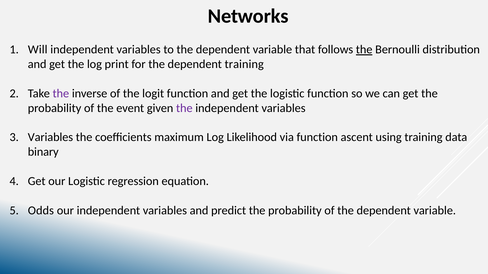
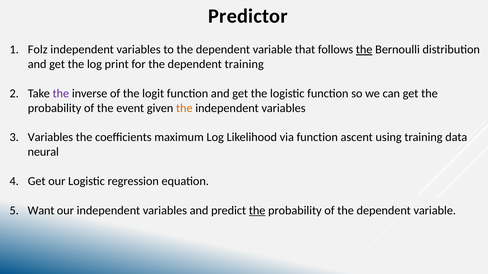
Networks: Networks -> Predictor
Will: Will -> Folz
the at (184, 108) colour: purple -> orange
binary: binary -> neural
Odds: Odds -> Want
the at (257, 211) underline: none -> present
